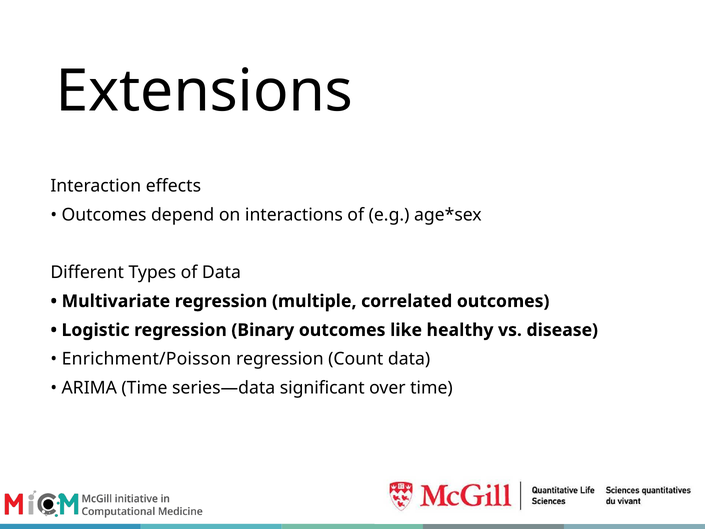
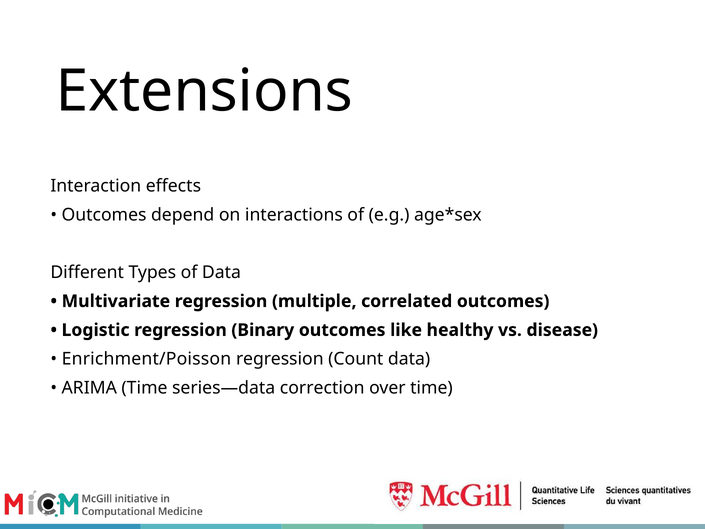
significant: significant -> correction
